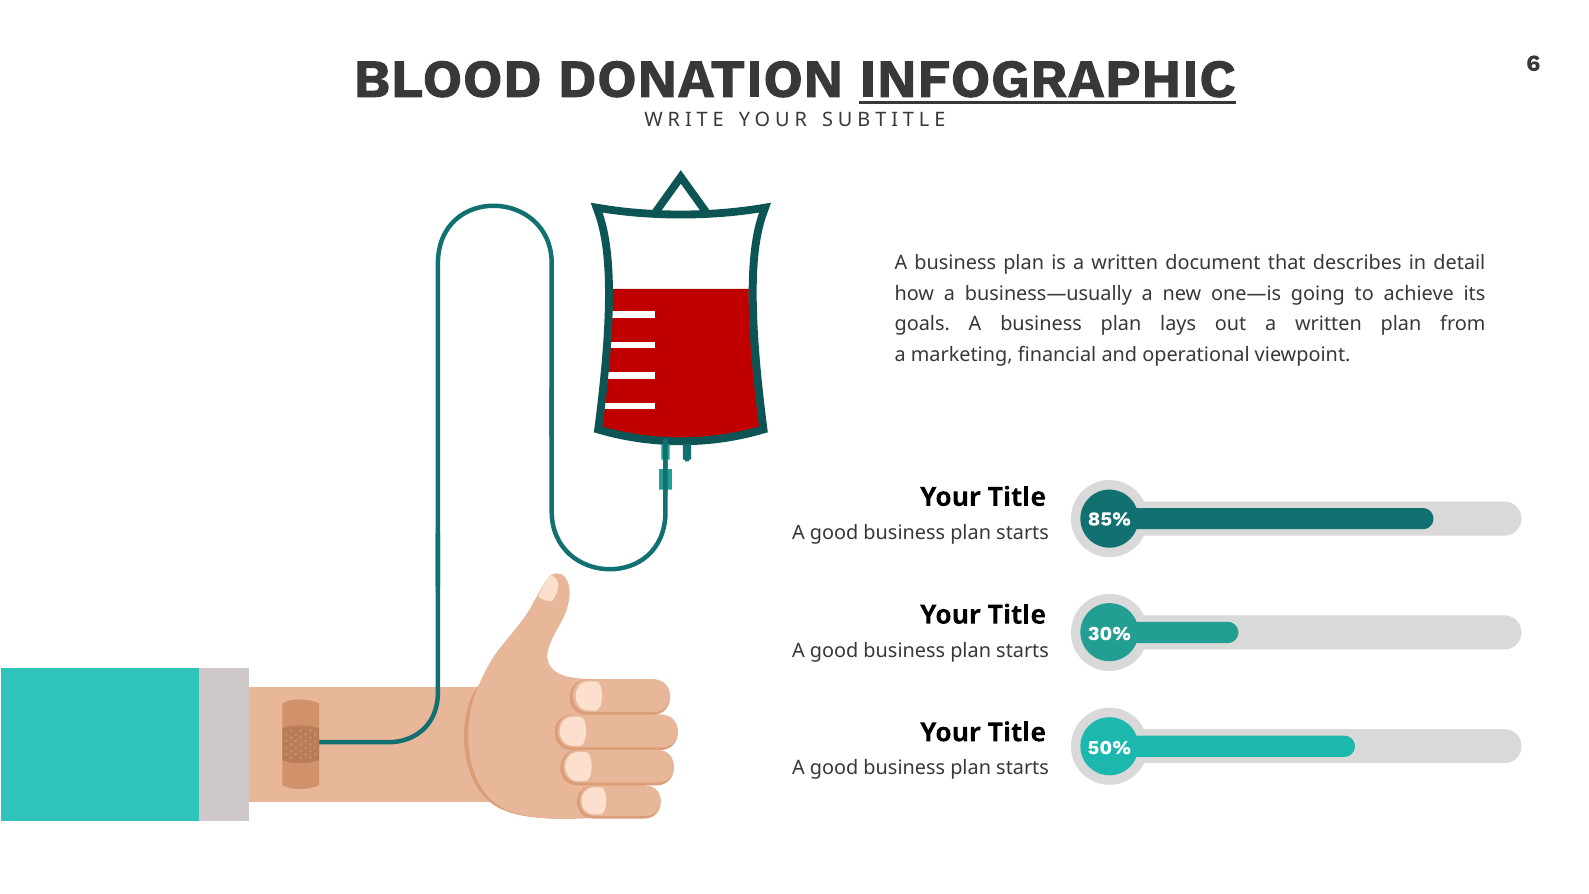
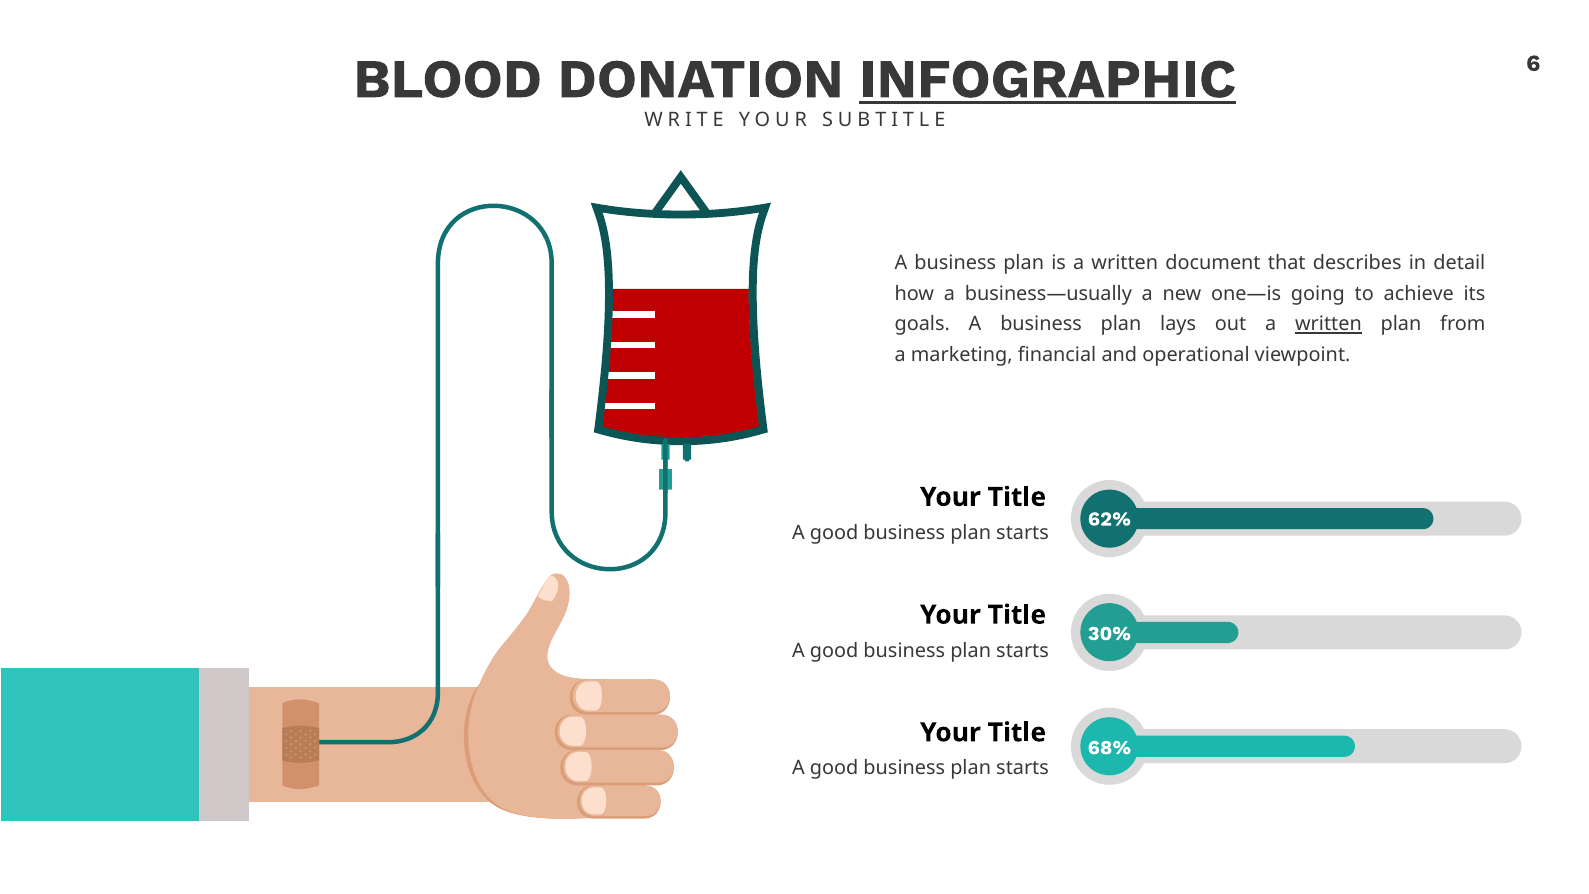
written at (1328, 324) underline: none -> present
85%: 85% -> 62%
50%: 50% -> 68%
